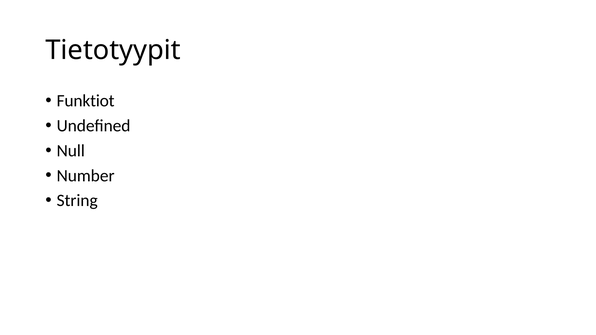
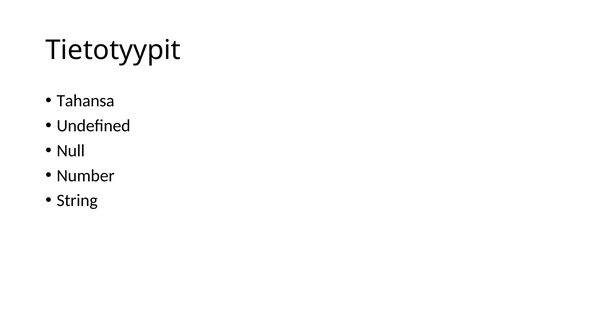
Funktiot: Funktiot -> Tahansa
